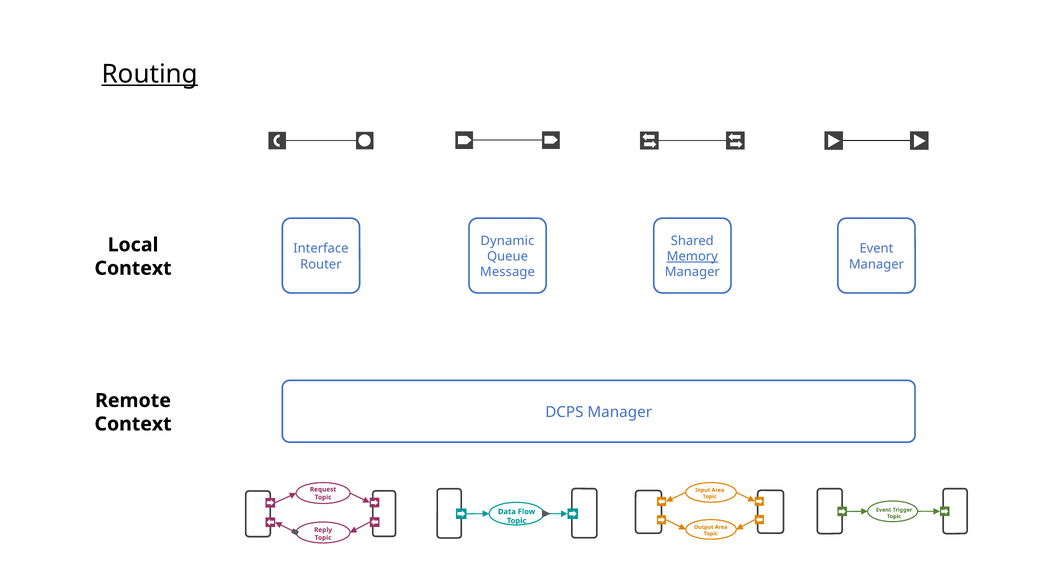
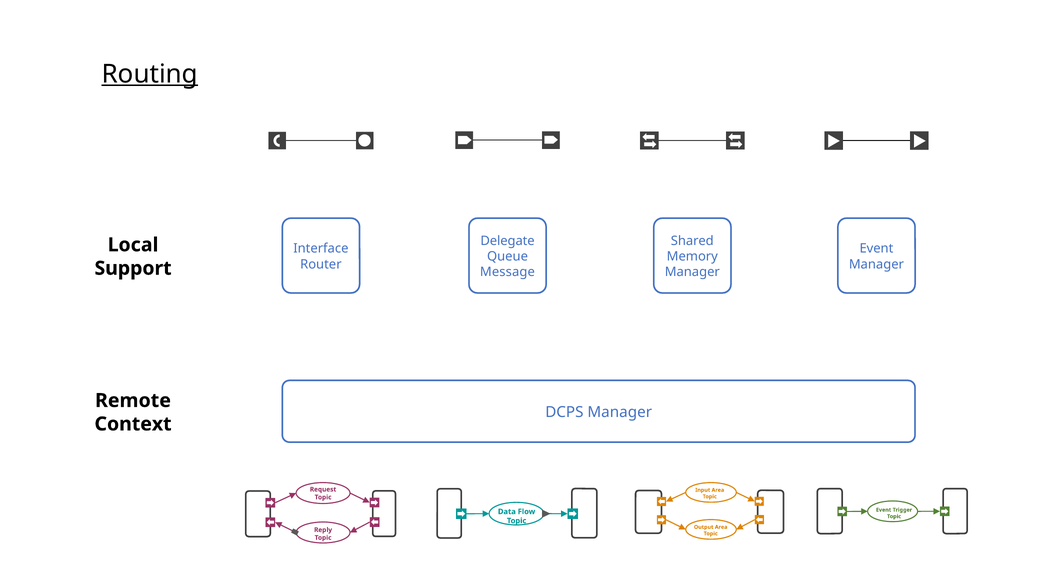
Dynamic: Dynamic -> Delegate
Memory underline: present -> none
Context at (133, 268): Context -> Support
